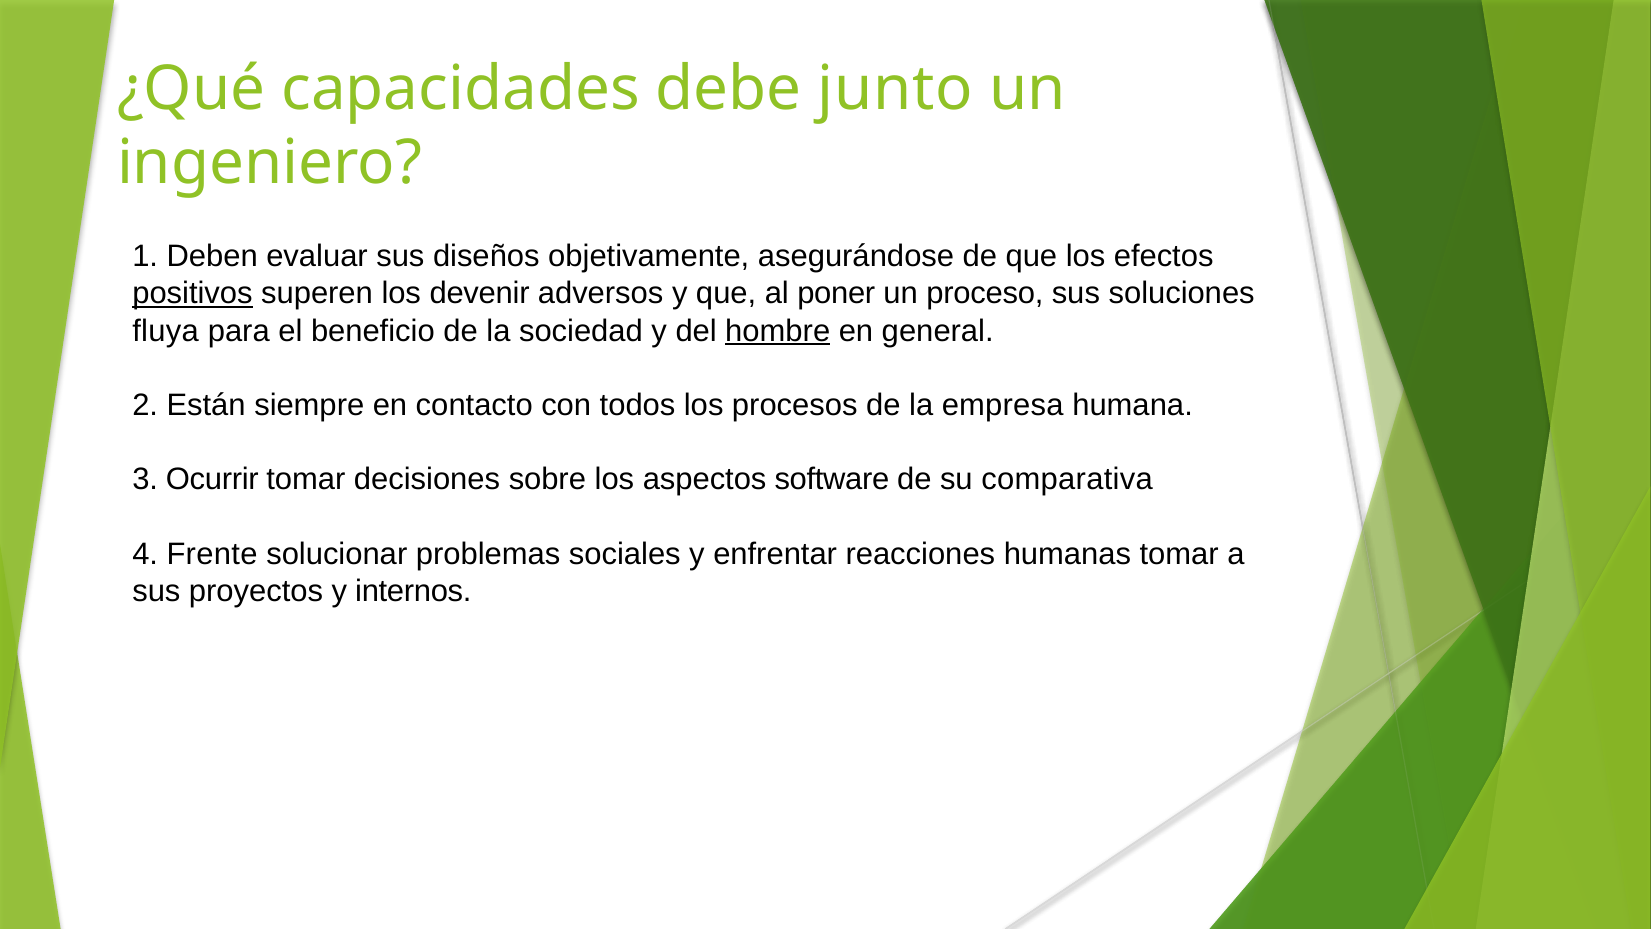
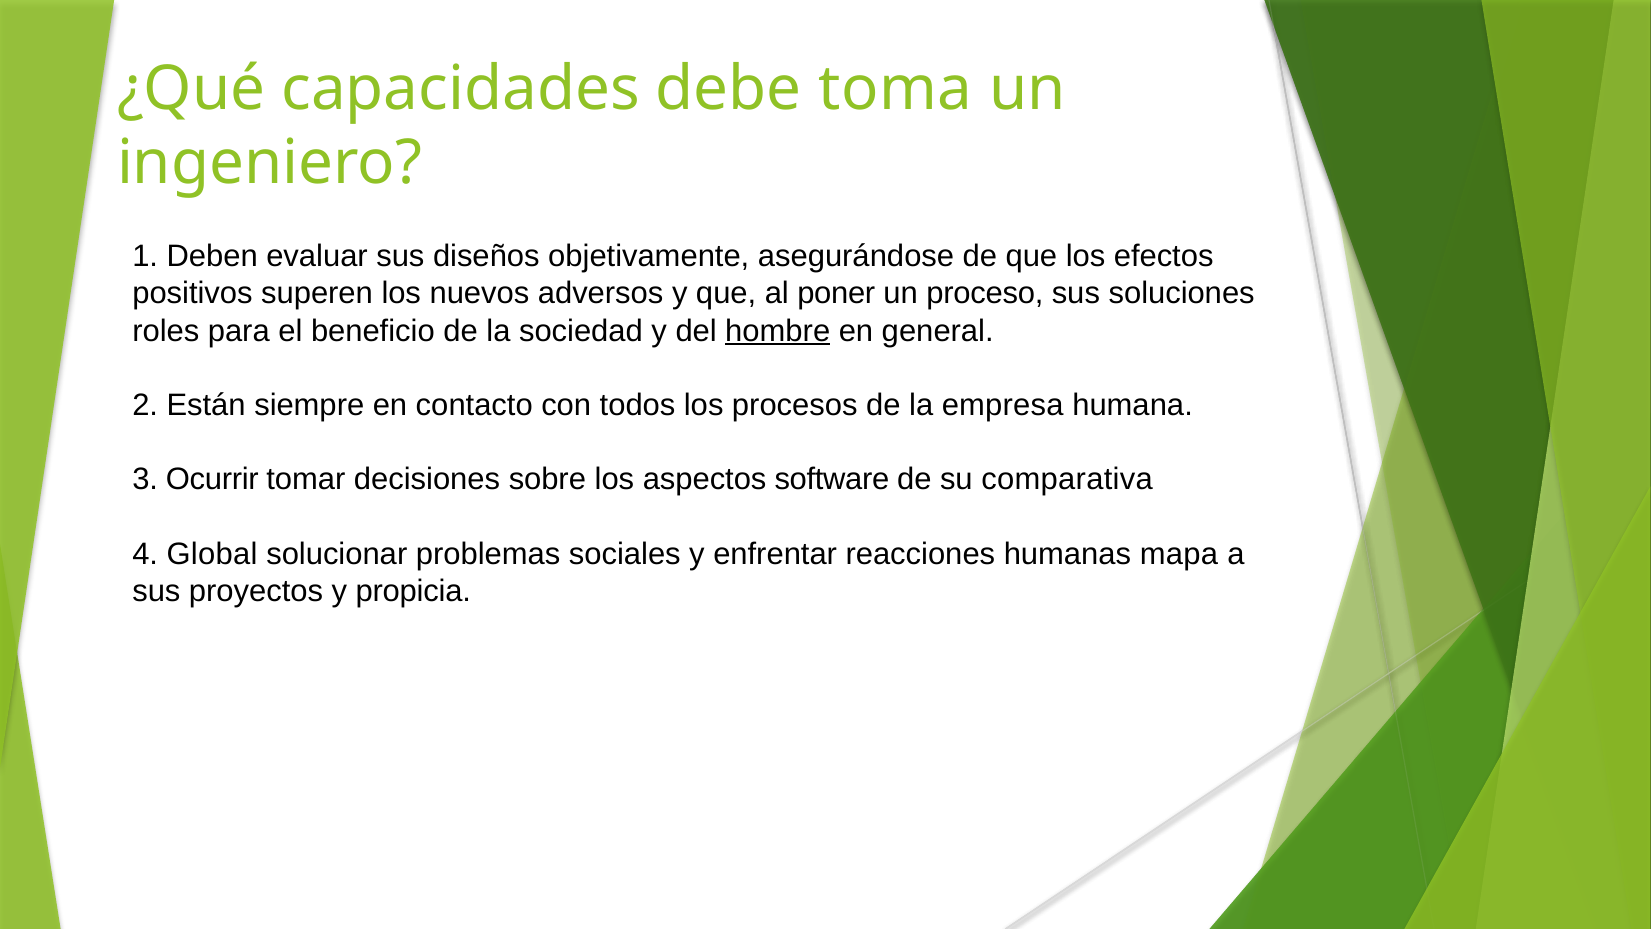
junto: junto -> toma
positivos underline: present -> none
devenir: devenir -> nuevos
fluya: fluya -> roles
Frente: Frente -> Global
humanas tomar: tomar -> mapa
internos: internos -> propicia
